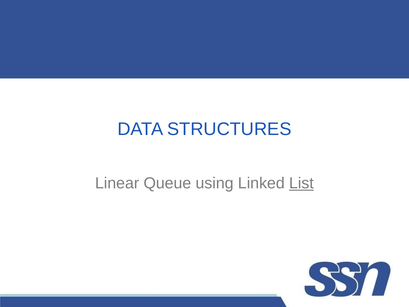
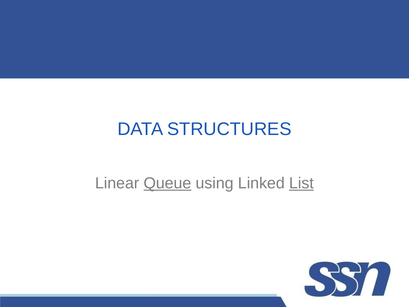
Queue underline: none -> present
